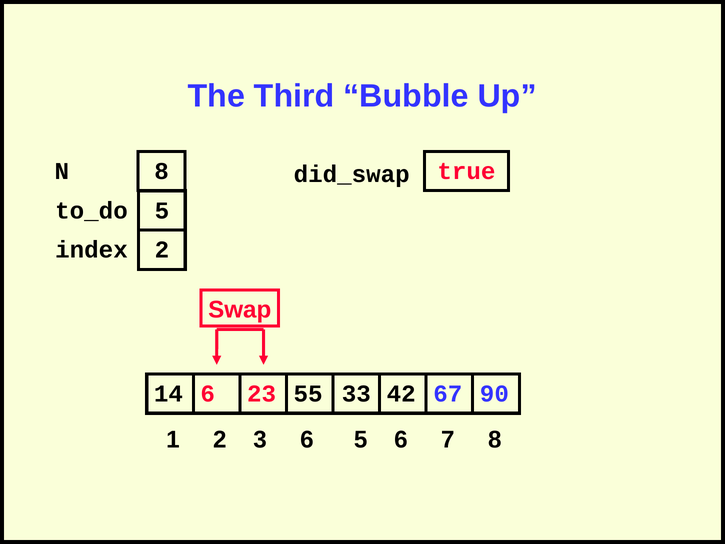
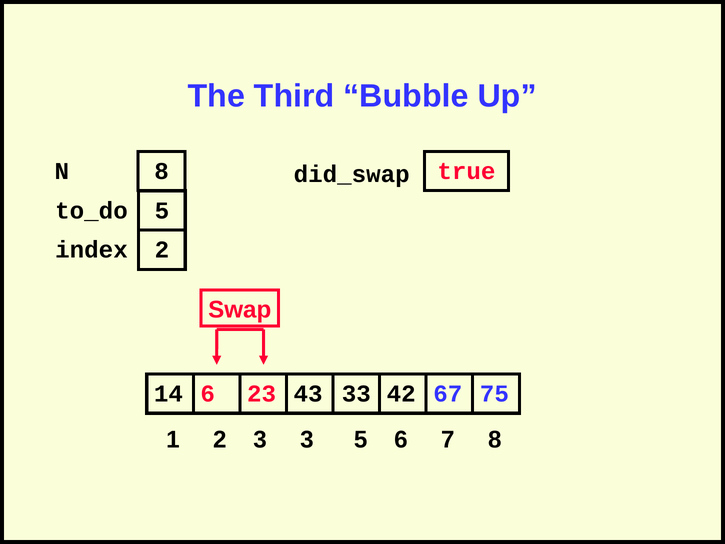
55: 55 -> 43
90: 90 -> 75
3 6: 6 -> 3
